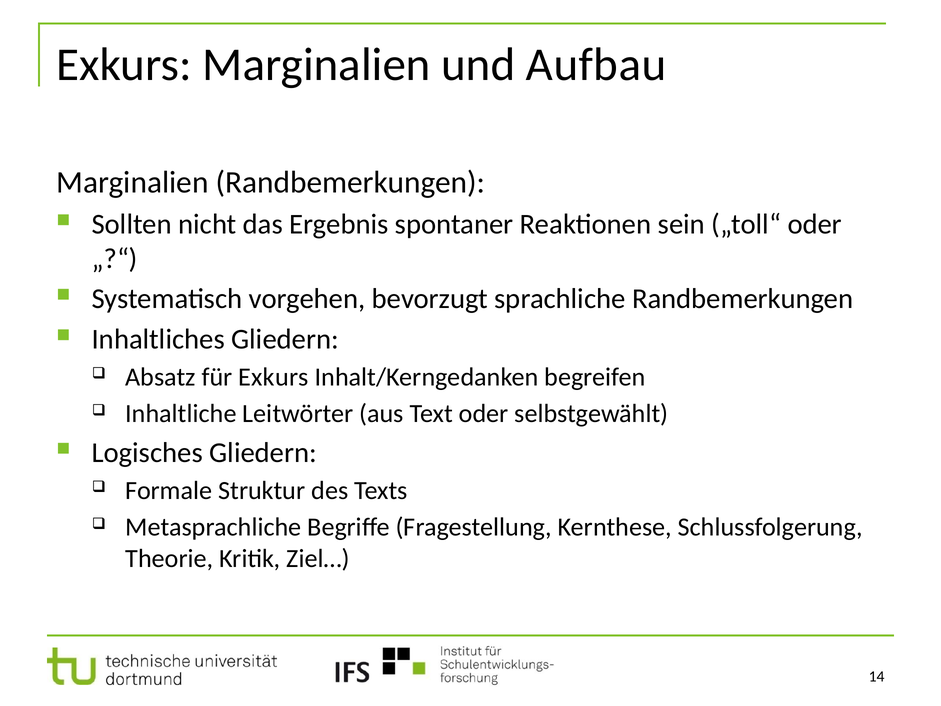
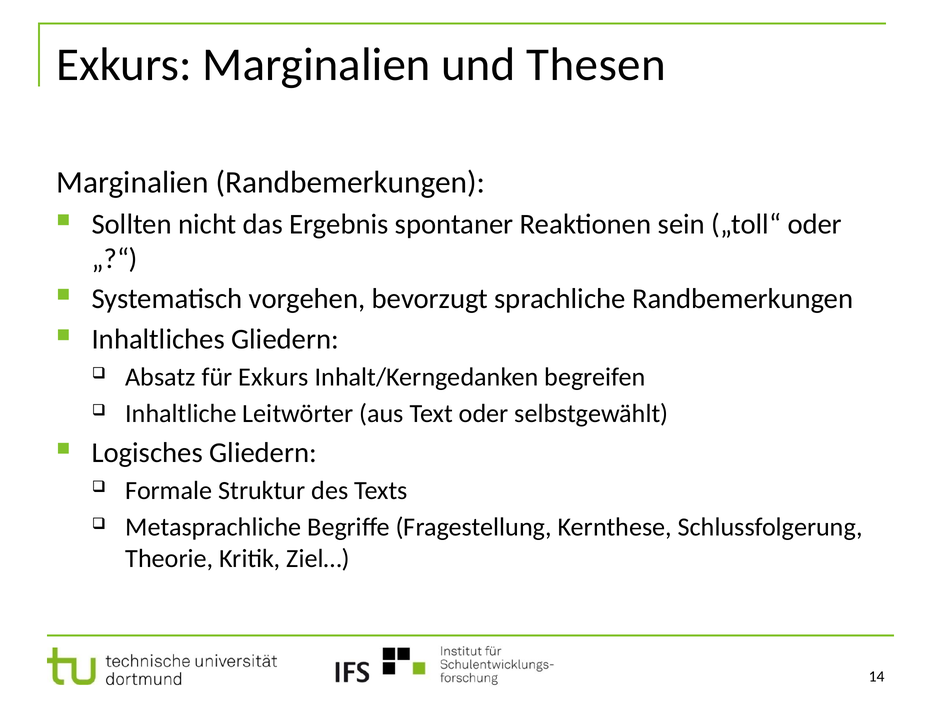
Aufbau: Aufbau -> Thesen
